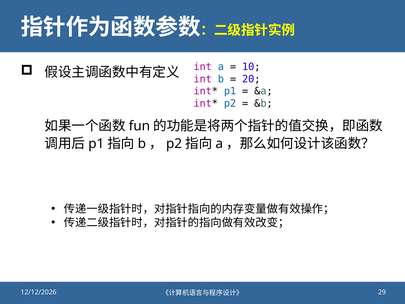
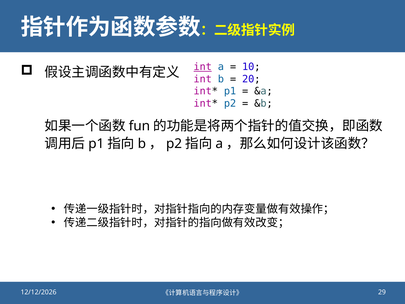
int at (203, 67) underline: none -> present
